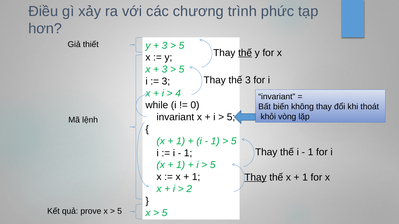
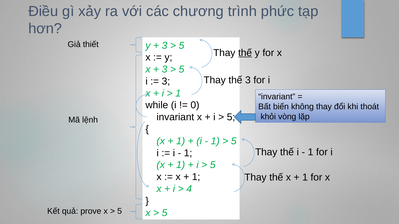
4 at (178, 93): 4 -> 1
Thay at (255, 178) underline: present -> none
2: 2 -> 4
